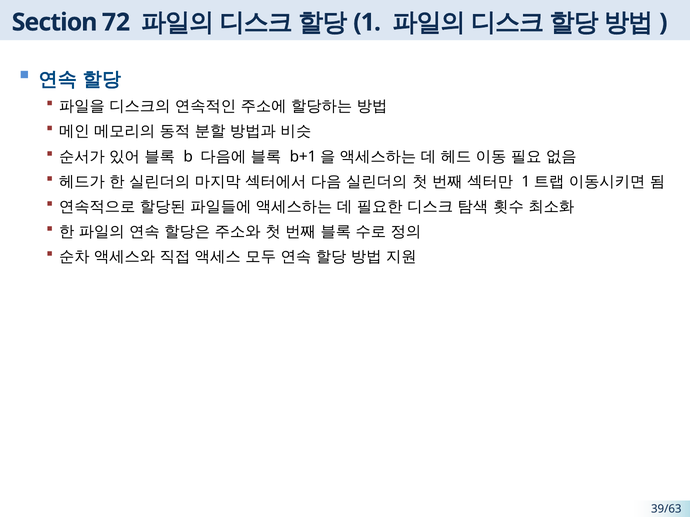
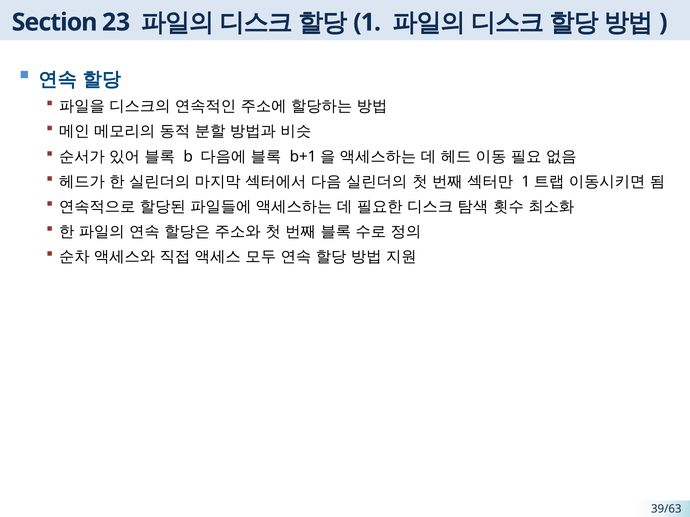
72: 72 -> 23
